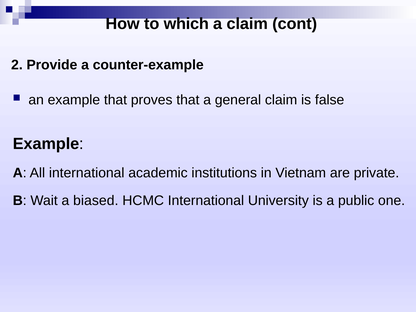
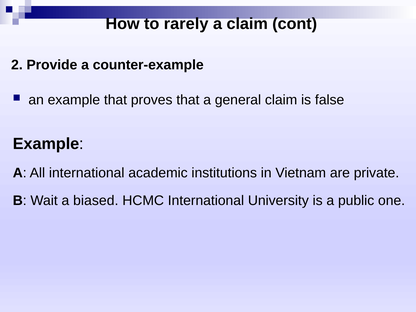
which: which -> rarely
